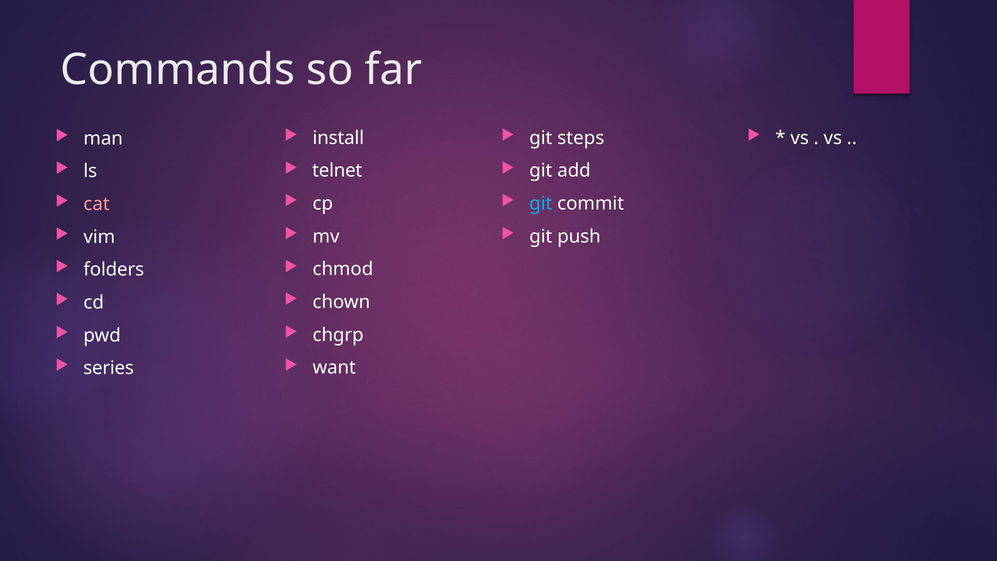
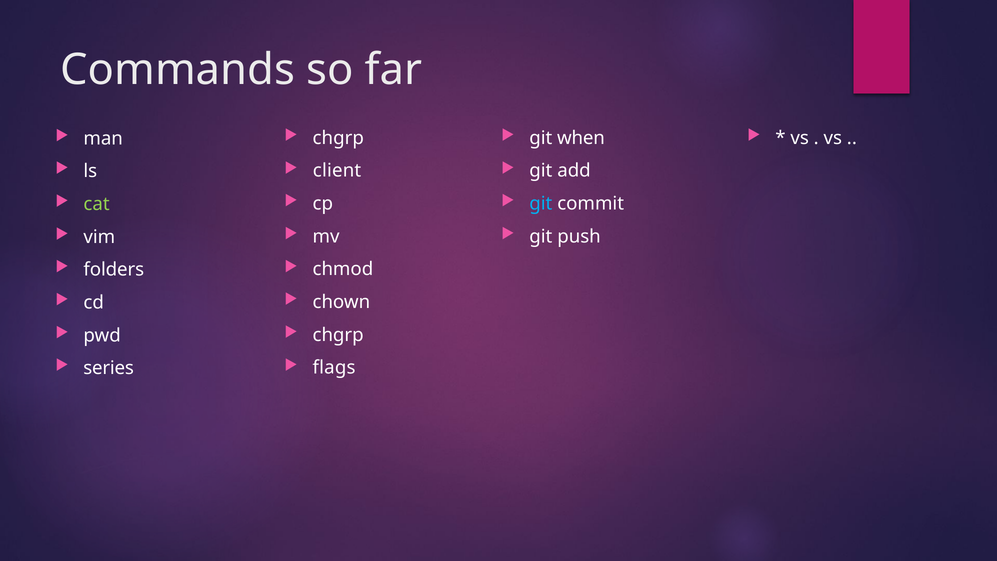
install at (338, 138): install -> chgrp
steps: steps -> when
telnet: telnet -> client
cat colour: pink -> light green
want: want -> flags
